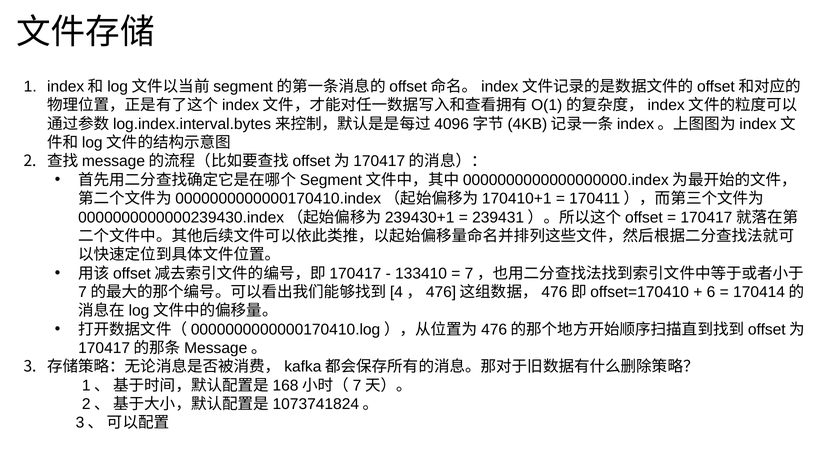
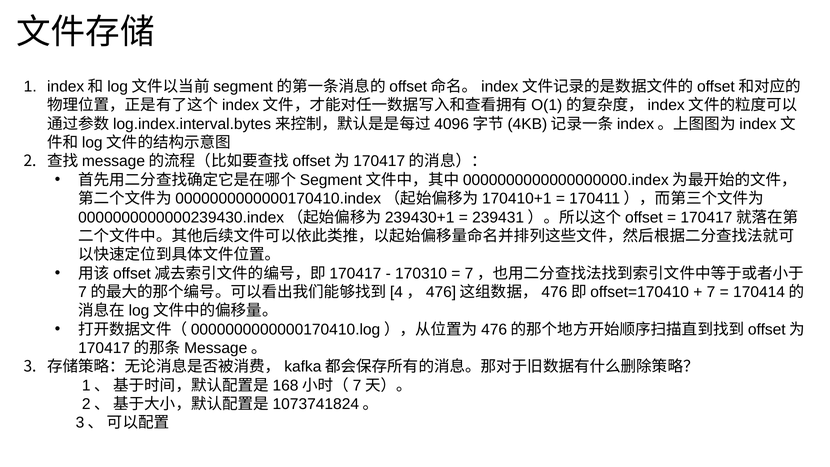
133410: 133410 -> 170310
6: 6 -> 7
